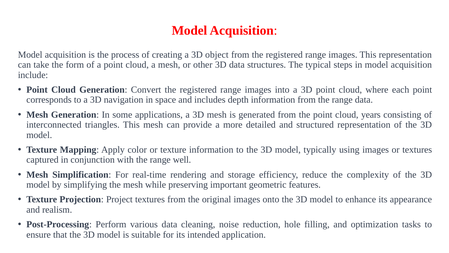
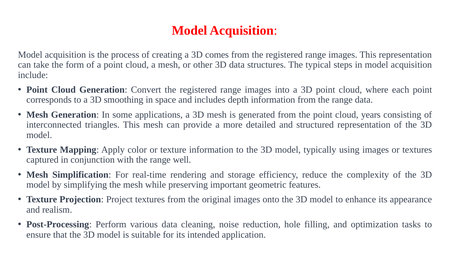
object: object -> comes
navigation: navigation -> smoothing
